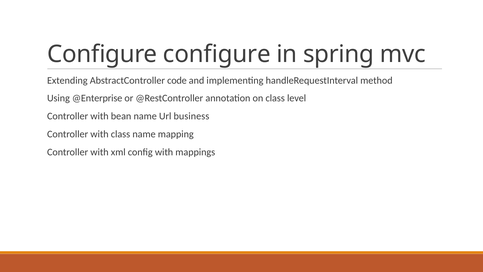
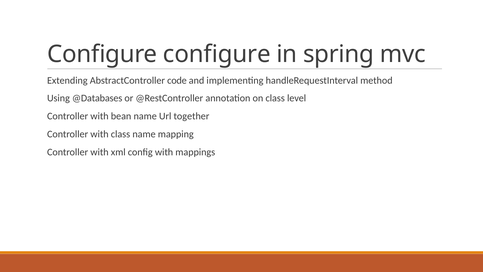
@Enterprise: @Enterprise -> @Databases
business: business -> together
